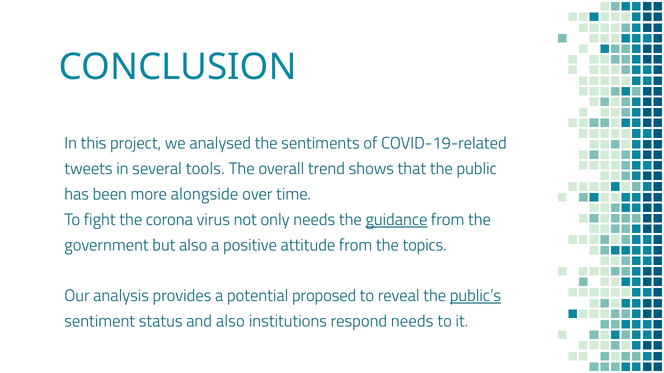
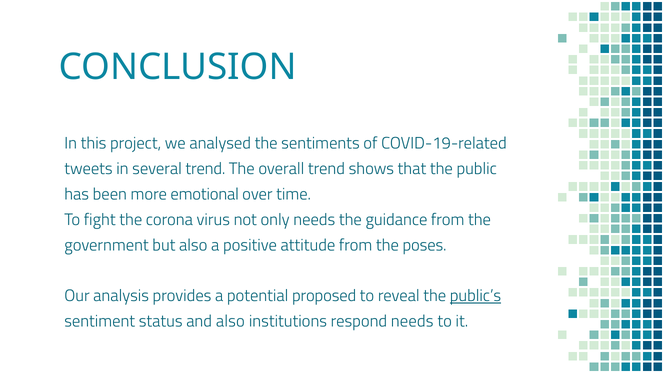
several tools: tools -> trend
alongside: alongside -> emotional
guidance underline: present -> none
topics: topics -> poses
